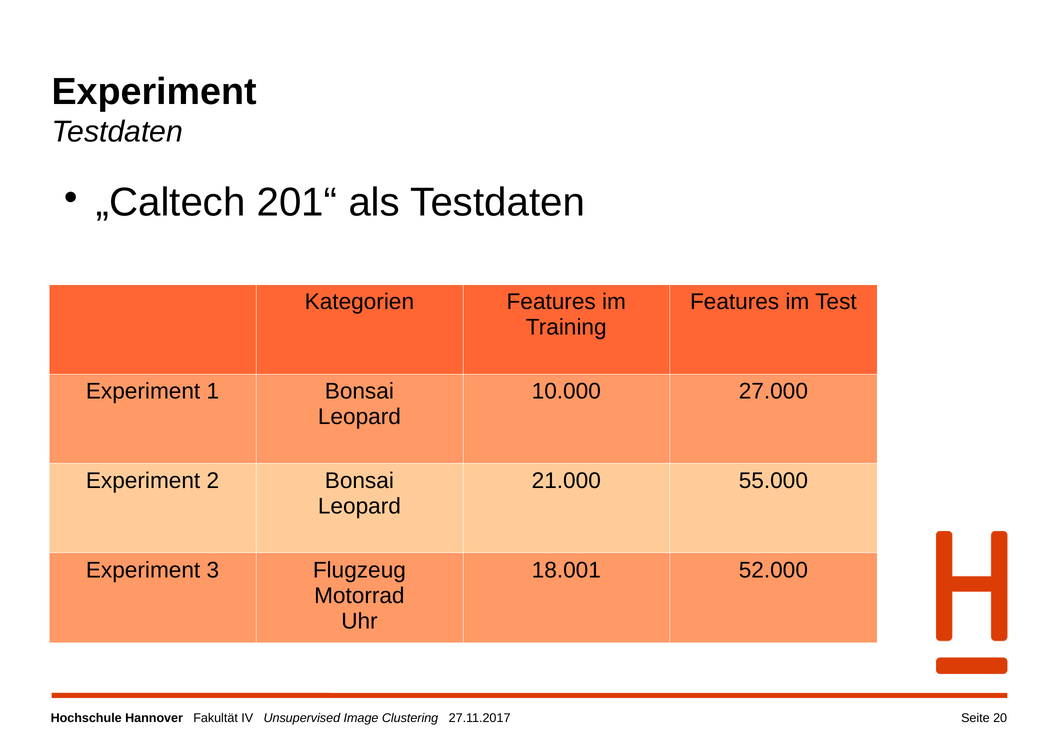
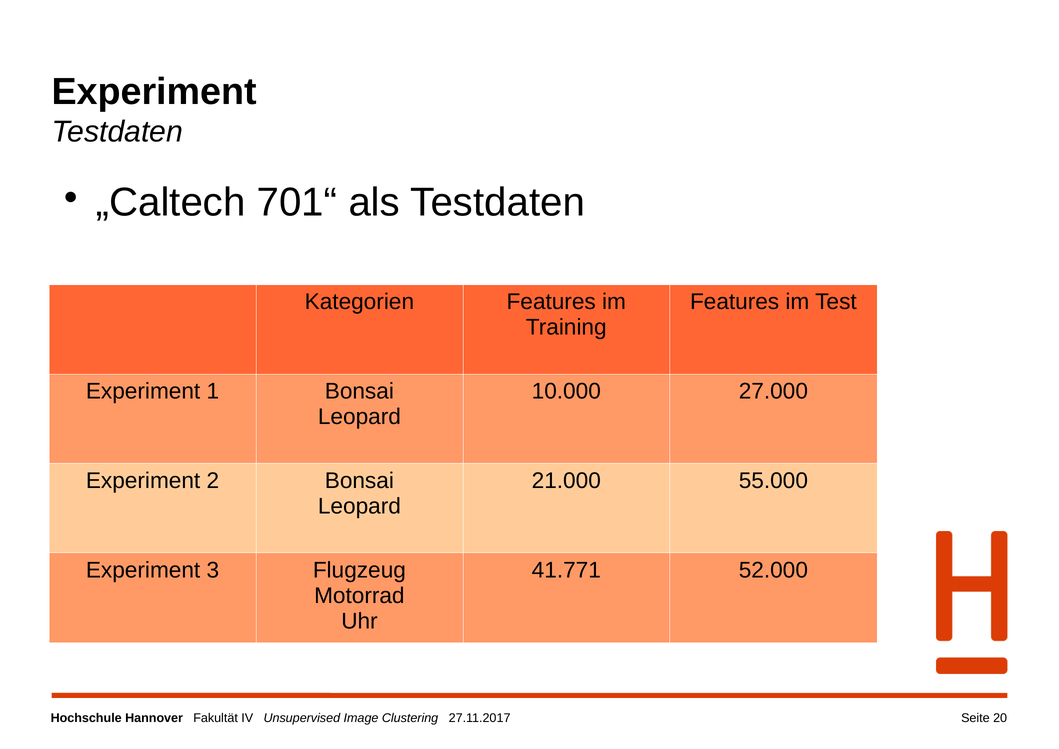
201“: 201“ -> 701“
18.001: 18.001 -> 41.771
